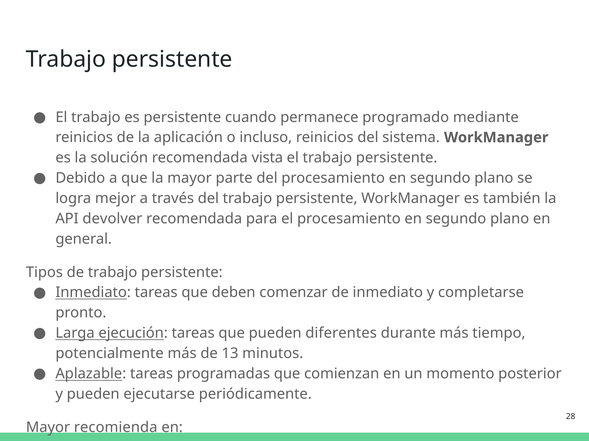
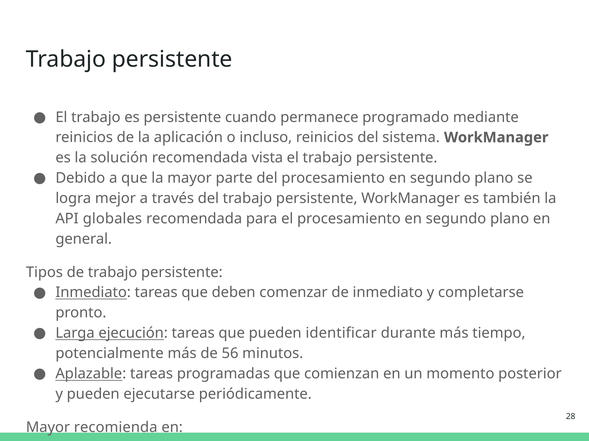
devolver: devolver -> globales
diferentes: diferentes -> identificar
13: 13 -> 56
